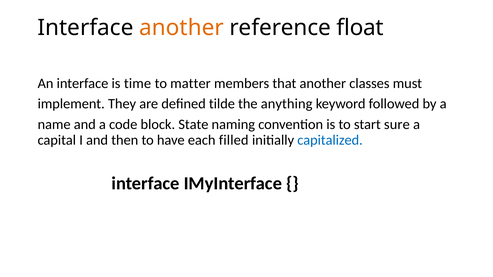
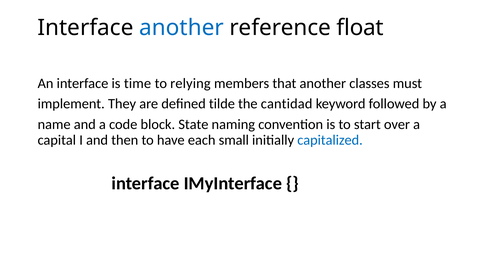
another at (182, 28) colour: orange -> blue
matter: matter -> relying
anything: anything -> cantidad
sure: sure -> over
filled: filled -> small
